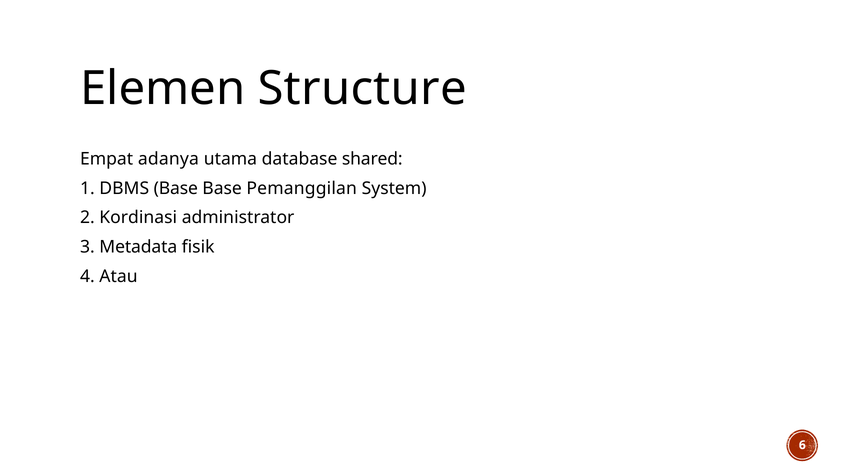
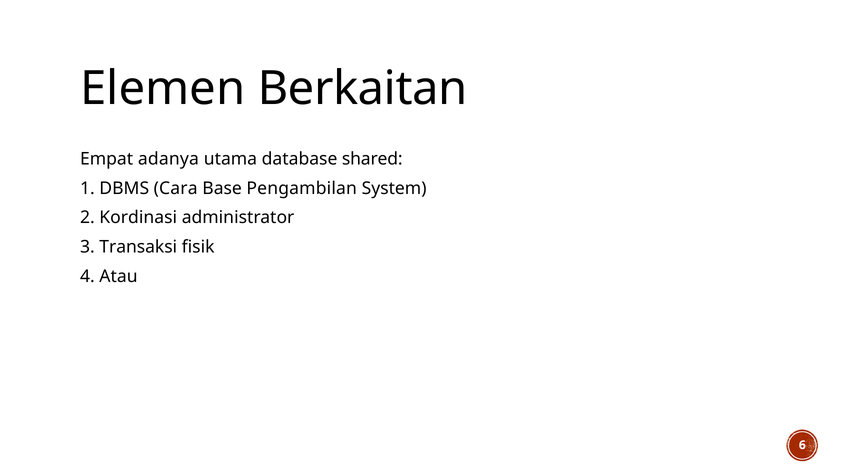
Structure: Structure -> Berkaitan
DBMS Base: Base -> Cara
Pemanggilan: Pemanggilan -> Pengambilan
Metadata: Metadata -> Transaksi
